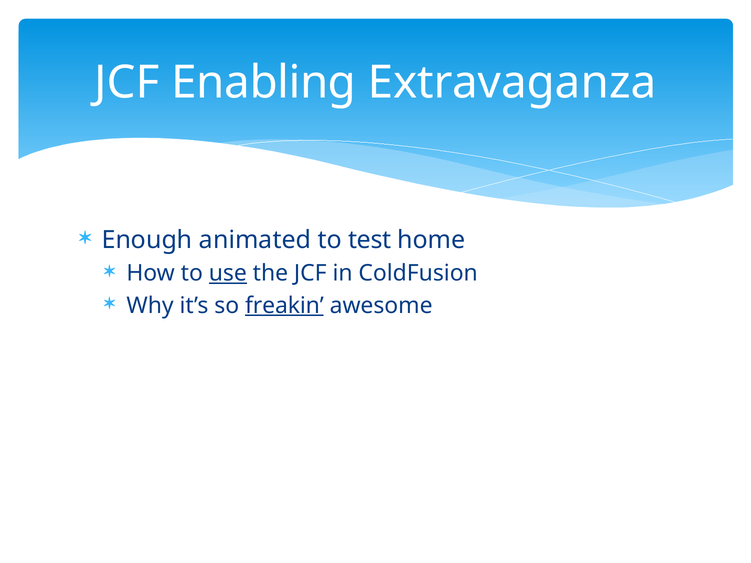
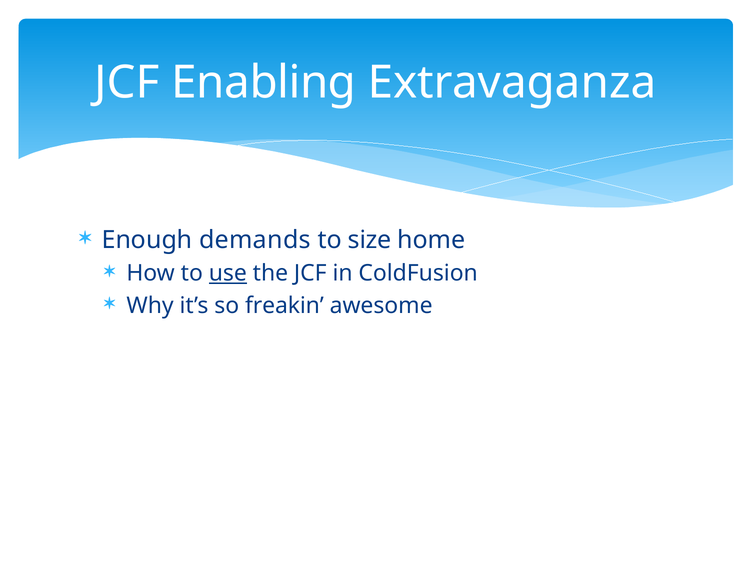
animated: animated -> demands
test: test -> size
freakin underline: present -> none
